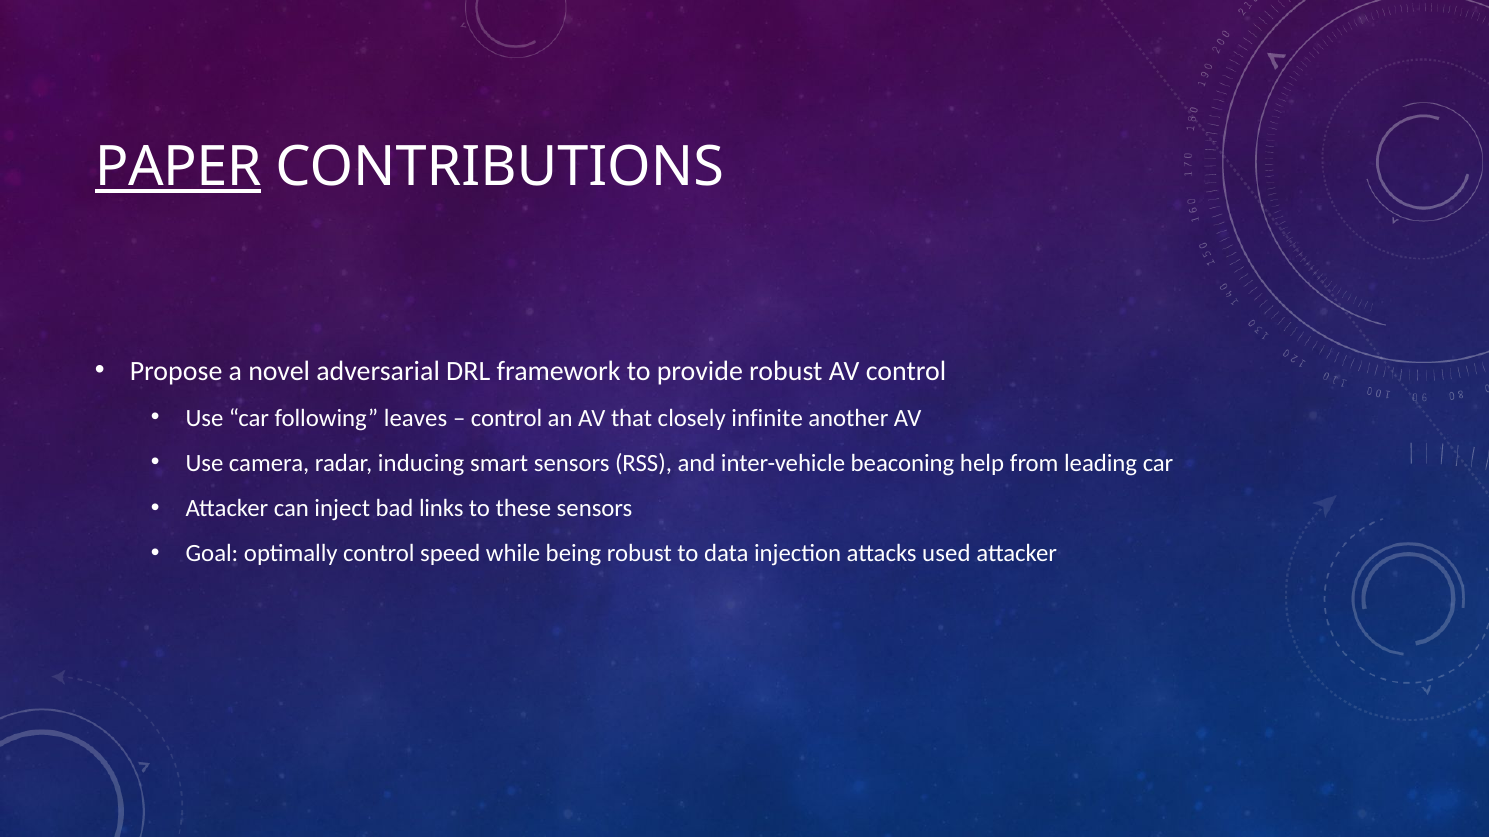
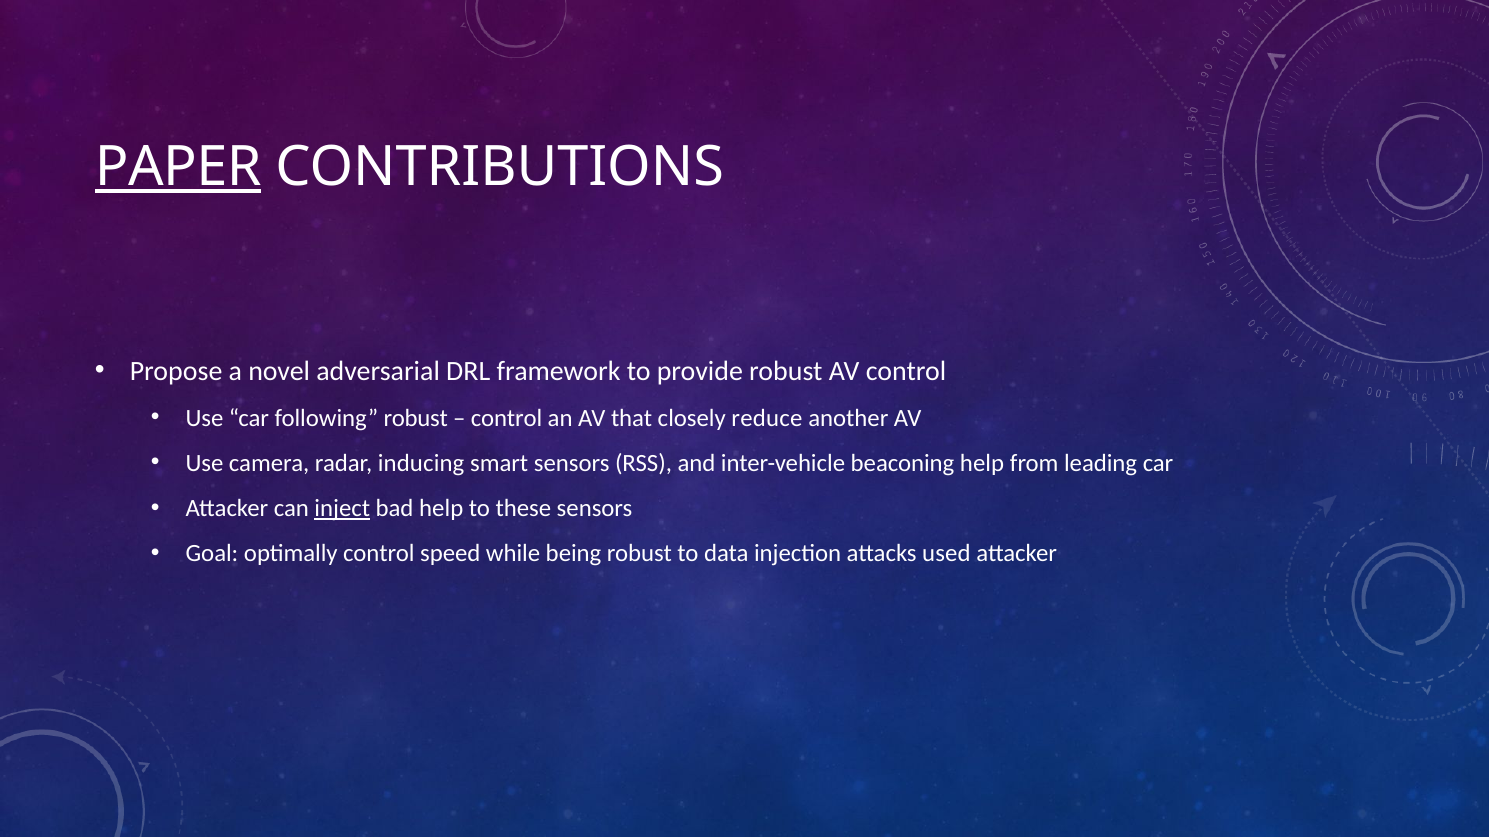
following leaves: leaves -> robust
infinite: infinite -> reduce
inject underline: none -> present
bad links: links -> help
